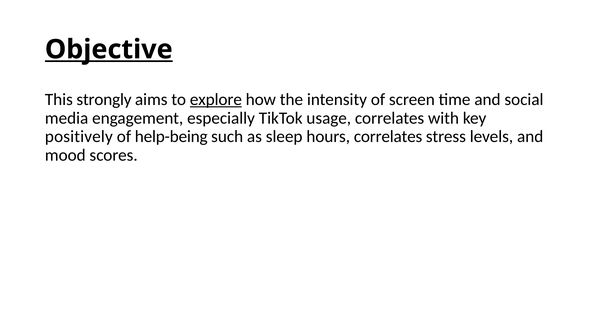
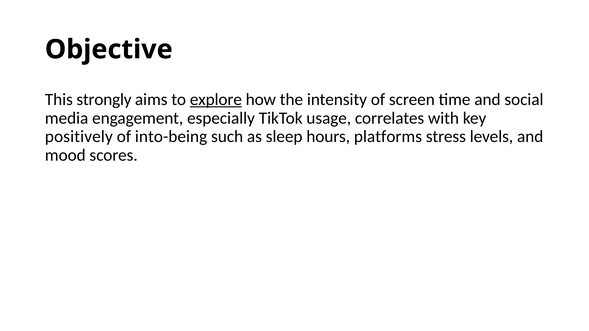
Objective underline: present -> none
help-being: help-being -> into-being
hours correlates: correlates -> platforms
